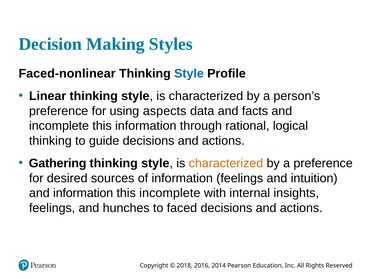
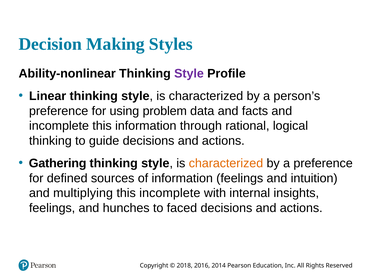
Faced-nonlinear: Faced-nonlinear -> Ability-nonlinear
Style at (189, 73) colour: blue -> purple
aspects: aspects -> problem
desired: desired -> defined
and information: information -> multiplying
